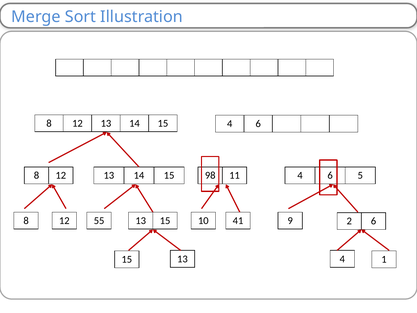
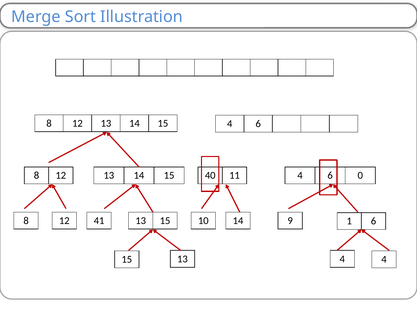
98: 98 -> 40
5: 5 -> 0
55: 55 -> 41
10 41: 41 -> 14
2: 2 -> 1
4 1: 1 -> 4
